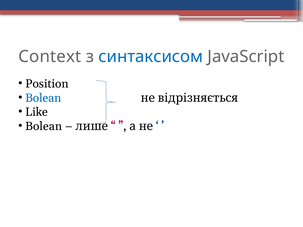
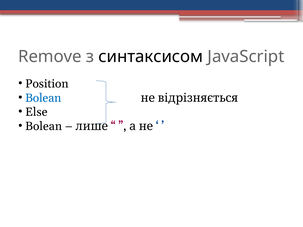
Context: Context -> Remove
синтаксисом colour: blue -> black
Like: Like -> Else
